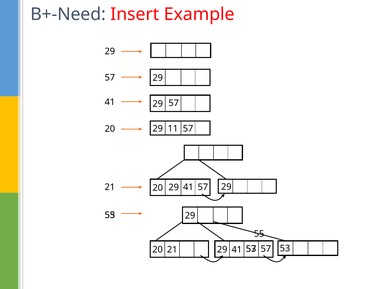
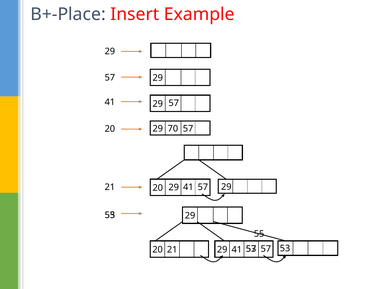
B+-Need: B+-Need -> B+-Place
11: 11 -> 70
